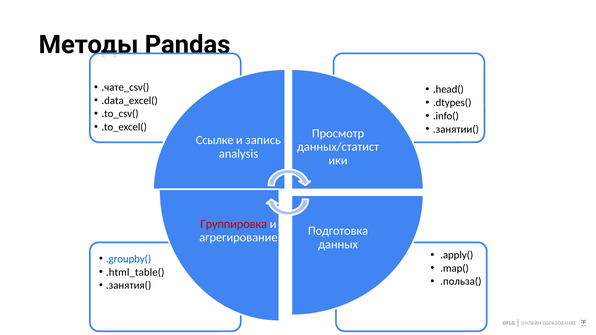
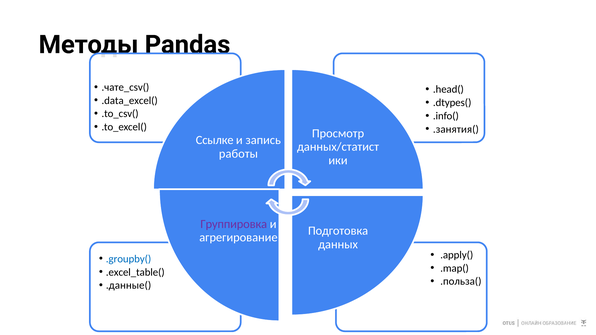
.занятии(: .занятии( -> .занятия(
analysis: analysis -> работы
Группировка colour: red -> purple
.html_table(: .html_table( -> .excel_table(
.занятия(: .занятия( -> .данные(
